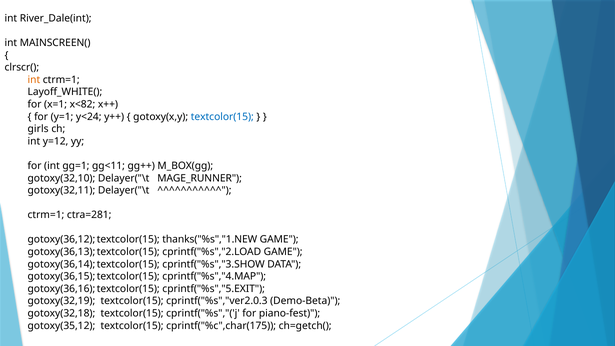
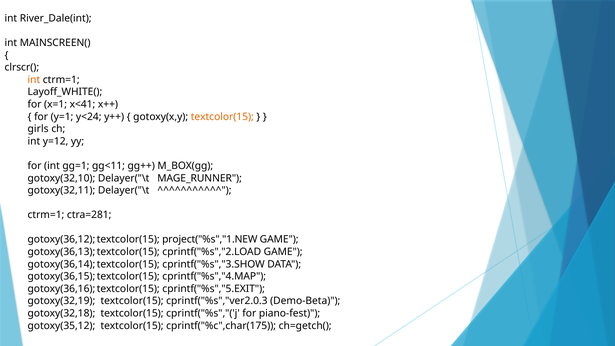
x<82: x<82 -> x<41
textcolor(15 at (222, 117) colour: blue -> orange
thanks("%s","1.NEW: thanks("%s","1.NEW -> project("%s","1.NEW
